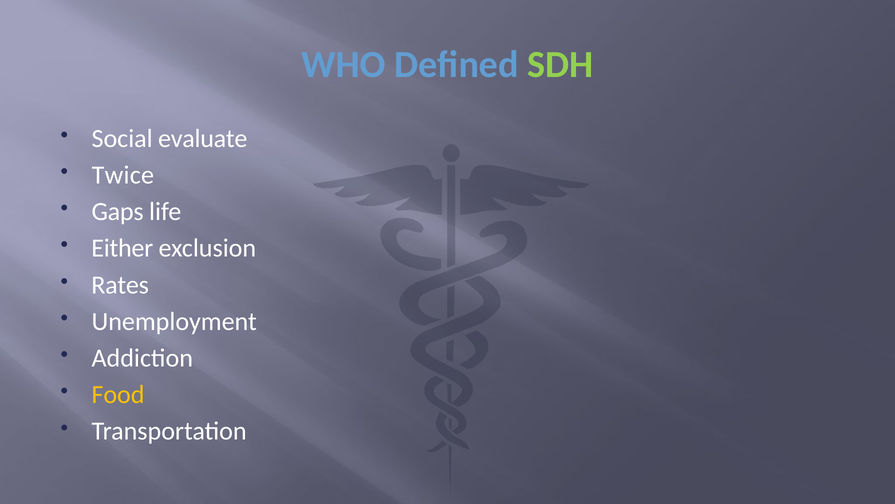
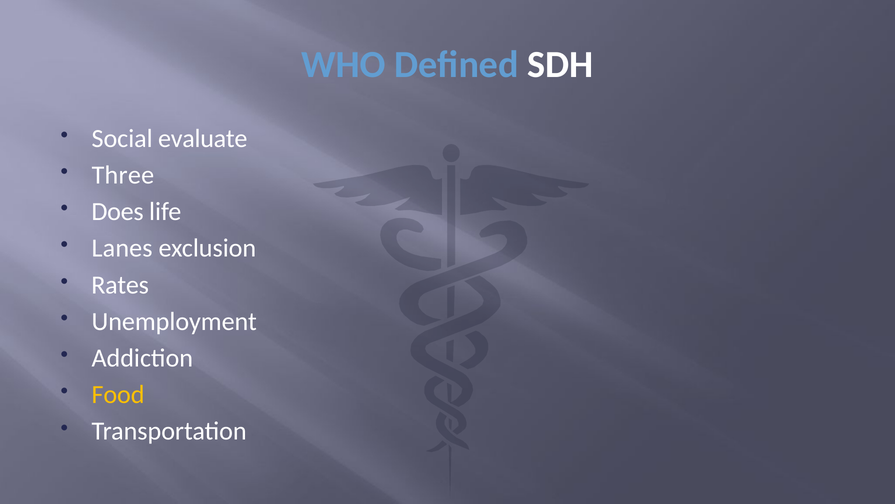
SDH colour: light green -> white
Twice: Twice -> Three
Gaps: Gaps -> Does
Either: Either -> Lanes
